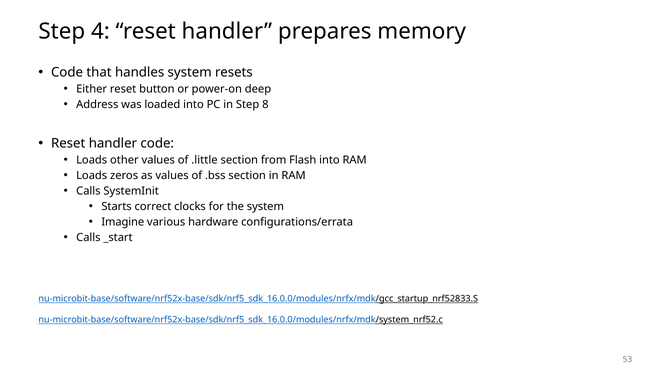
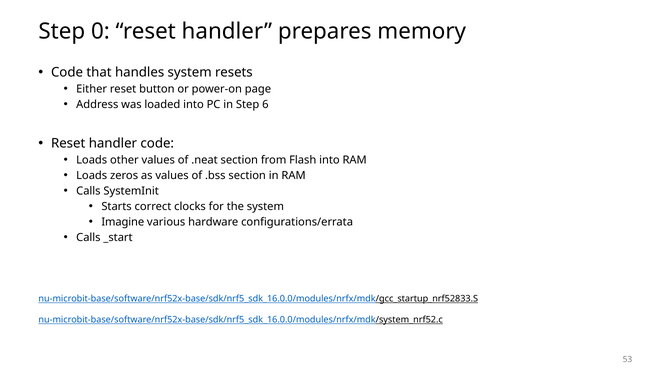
4: 4 -> 0
deep: deep -> page
8: 8 -> 6
.little: .little -> .neat
